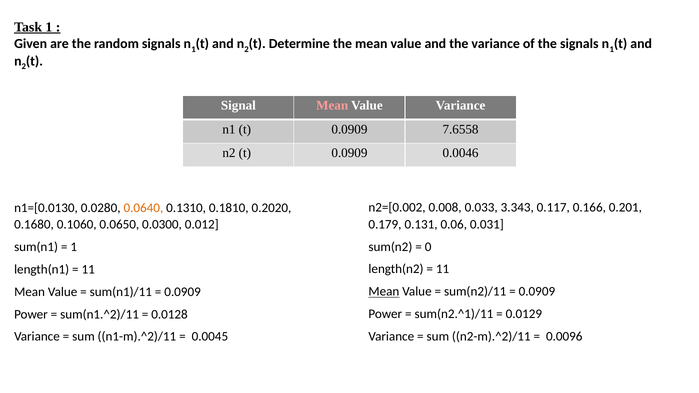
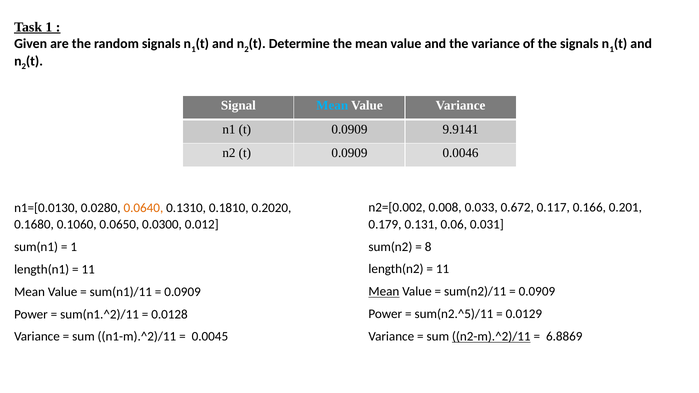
Mean at (332, 106) colour: pink -> light blue
7.6558: 7.6558 -> 9.9141
3.343: 3.343 -> 0.672
0: 0 -> 8
sum(n2.^1)/11: sum(n2.^1)/11 -> sum(n2.^5)/11
n2-m).^2)/11 underline: none -> present
0.0096: 0.0096 -> 6.8869
